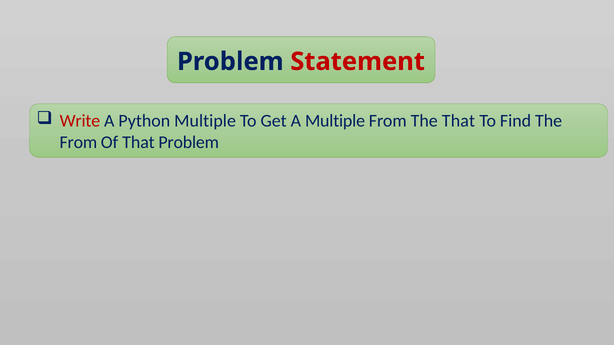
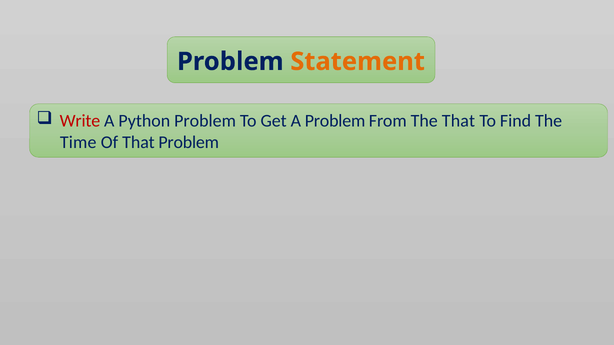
Statement colour: red -> orange
Python Multiple: Multiple -> Problem
A Multiple: Multiple -> Problem
From at (78, 143): From -> Time
